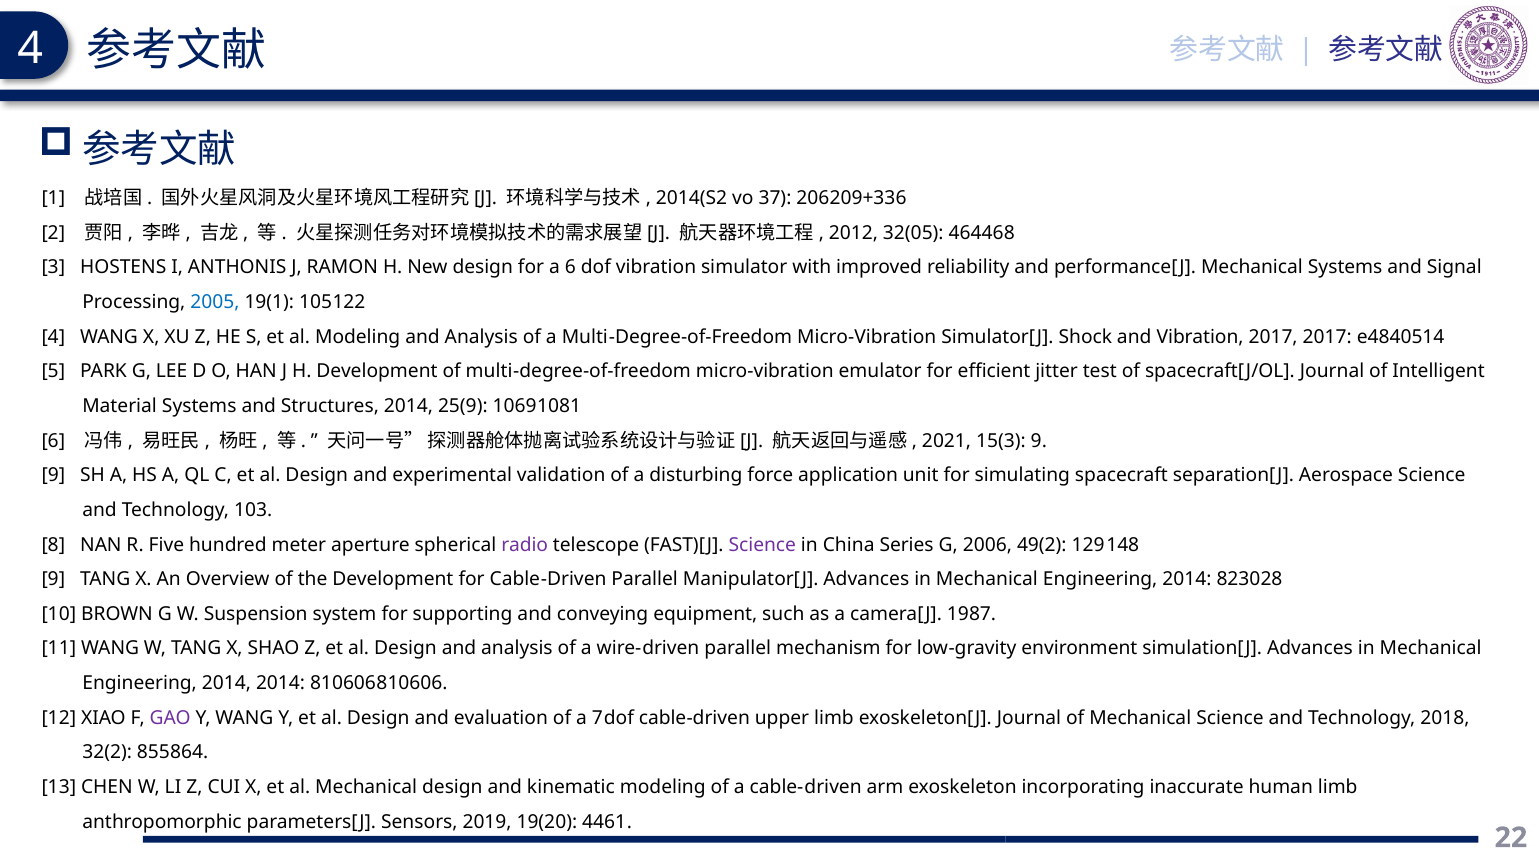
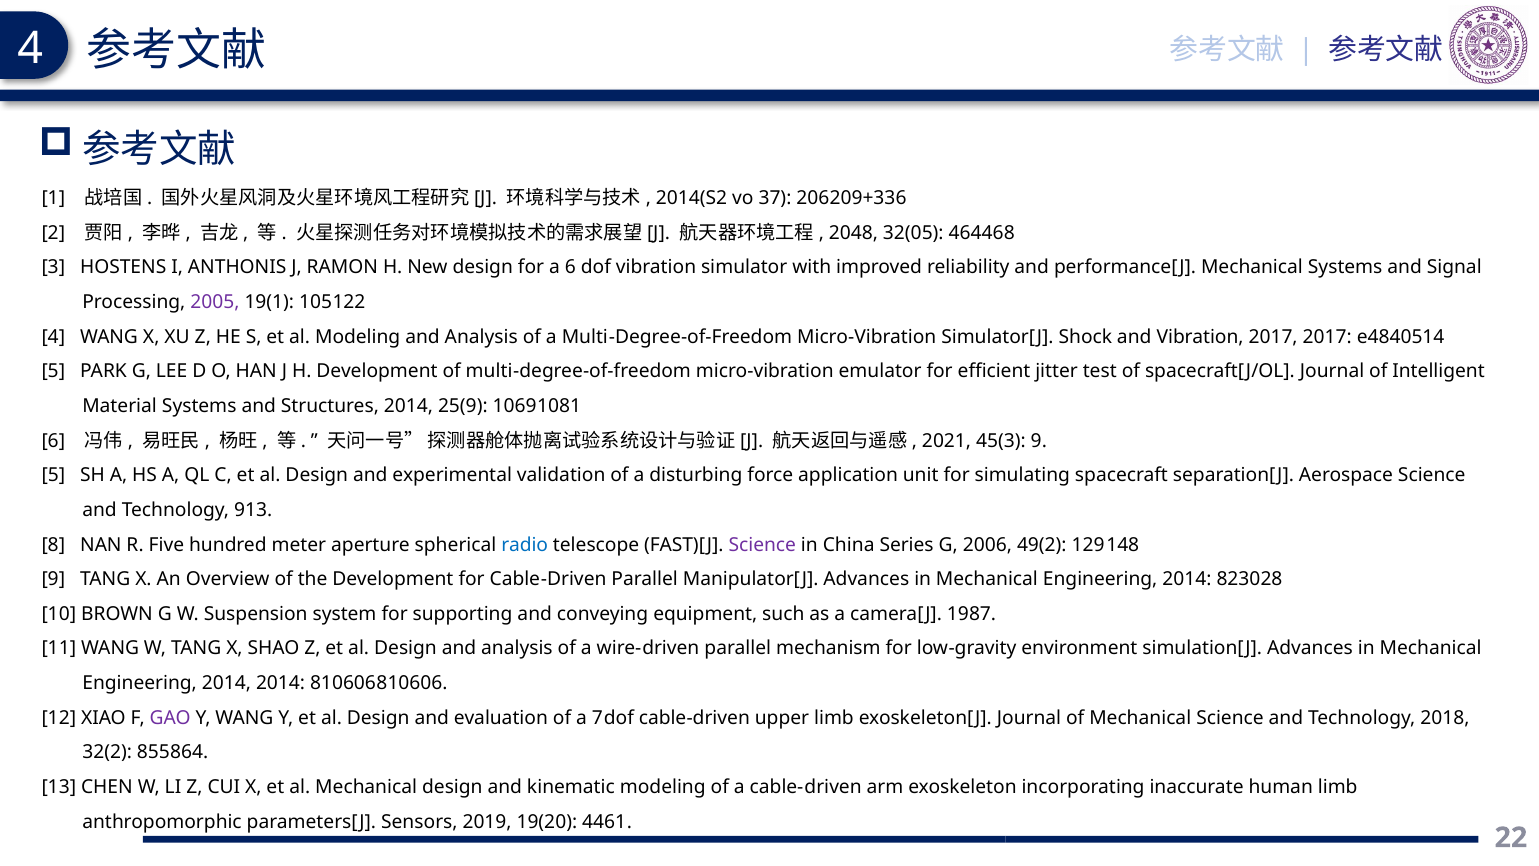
2012: 2012 -> 2048
2005 colour: blue -> purple
15(3: 15(3 -> 45(3
9 at (53, 475): 9 -> 5
103: 103 -> 913
radio colour: purple -> blue
